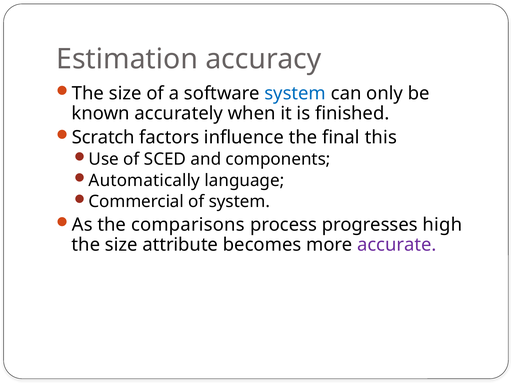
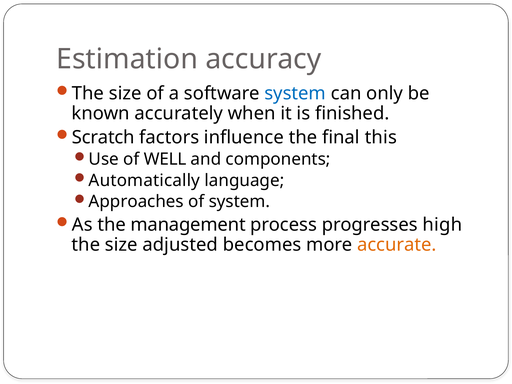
SCED: SCED -> WELL
Commercial: Commercial -> Approaches
comparisons: comparisons -> management
attribute: attribute -> adjusted
accurate colour: purple -> orange
